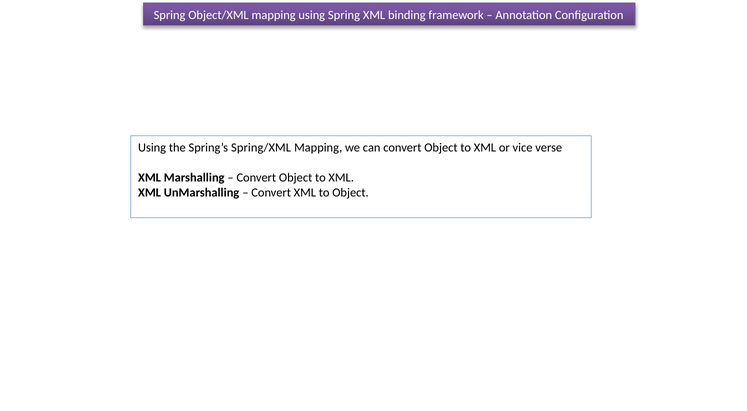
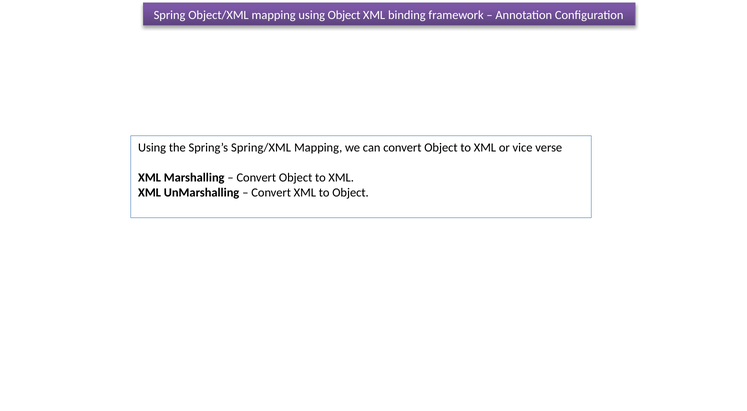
using Spring: Spring -> Object
